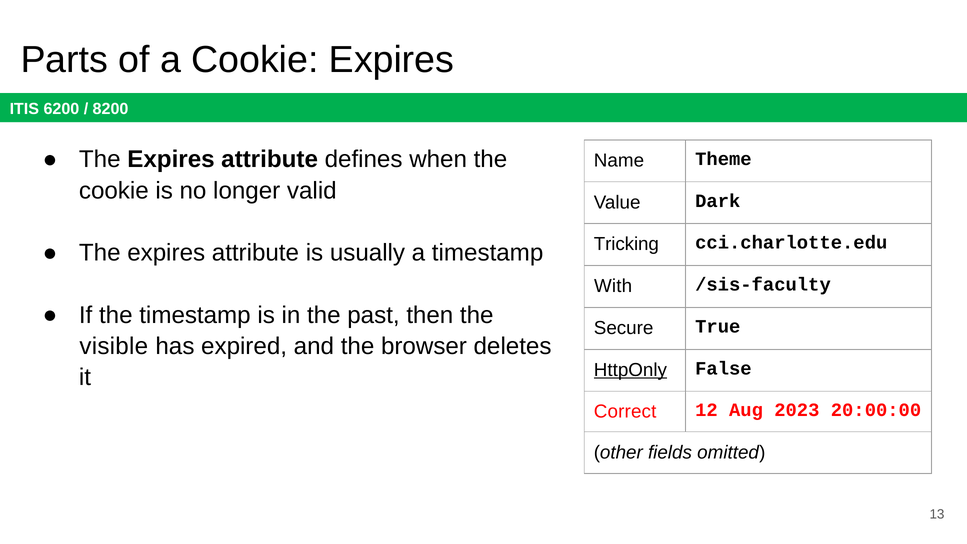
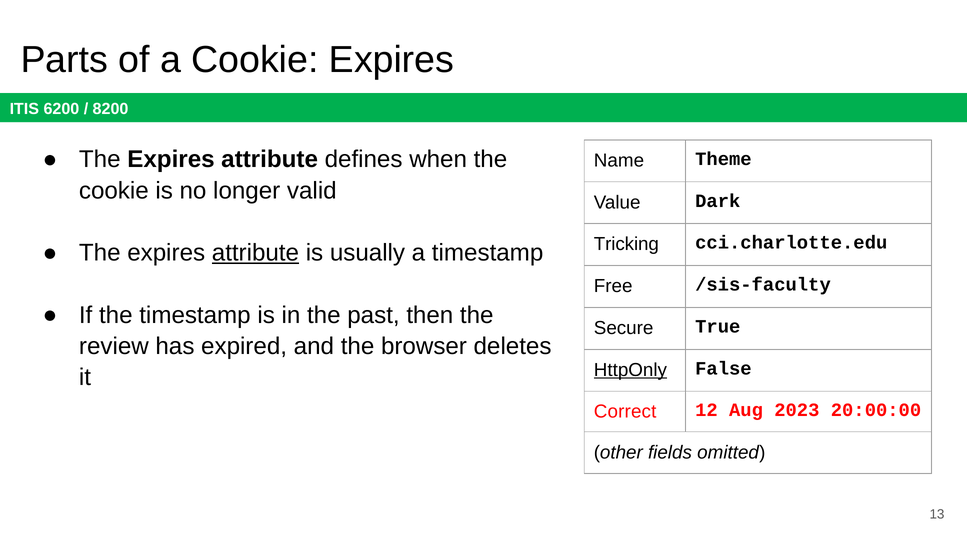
attribute at (255, 253) underline: none -> present
With: With -> Free
visible: visible -> review
